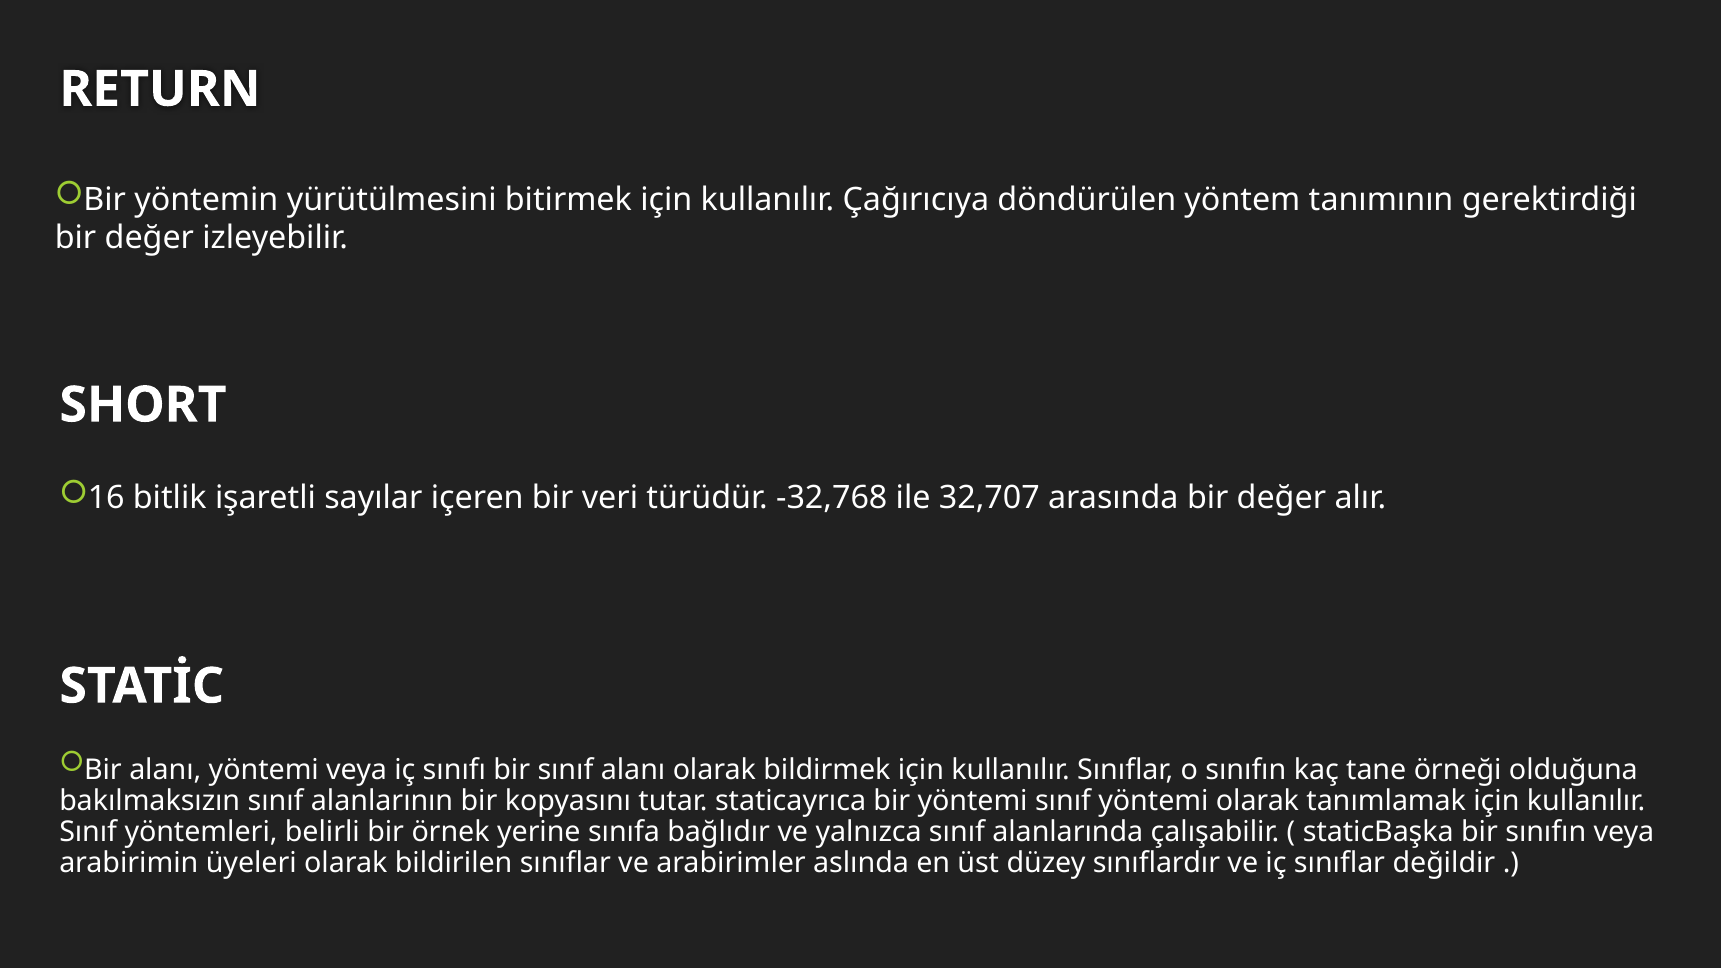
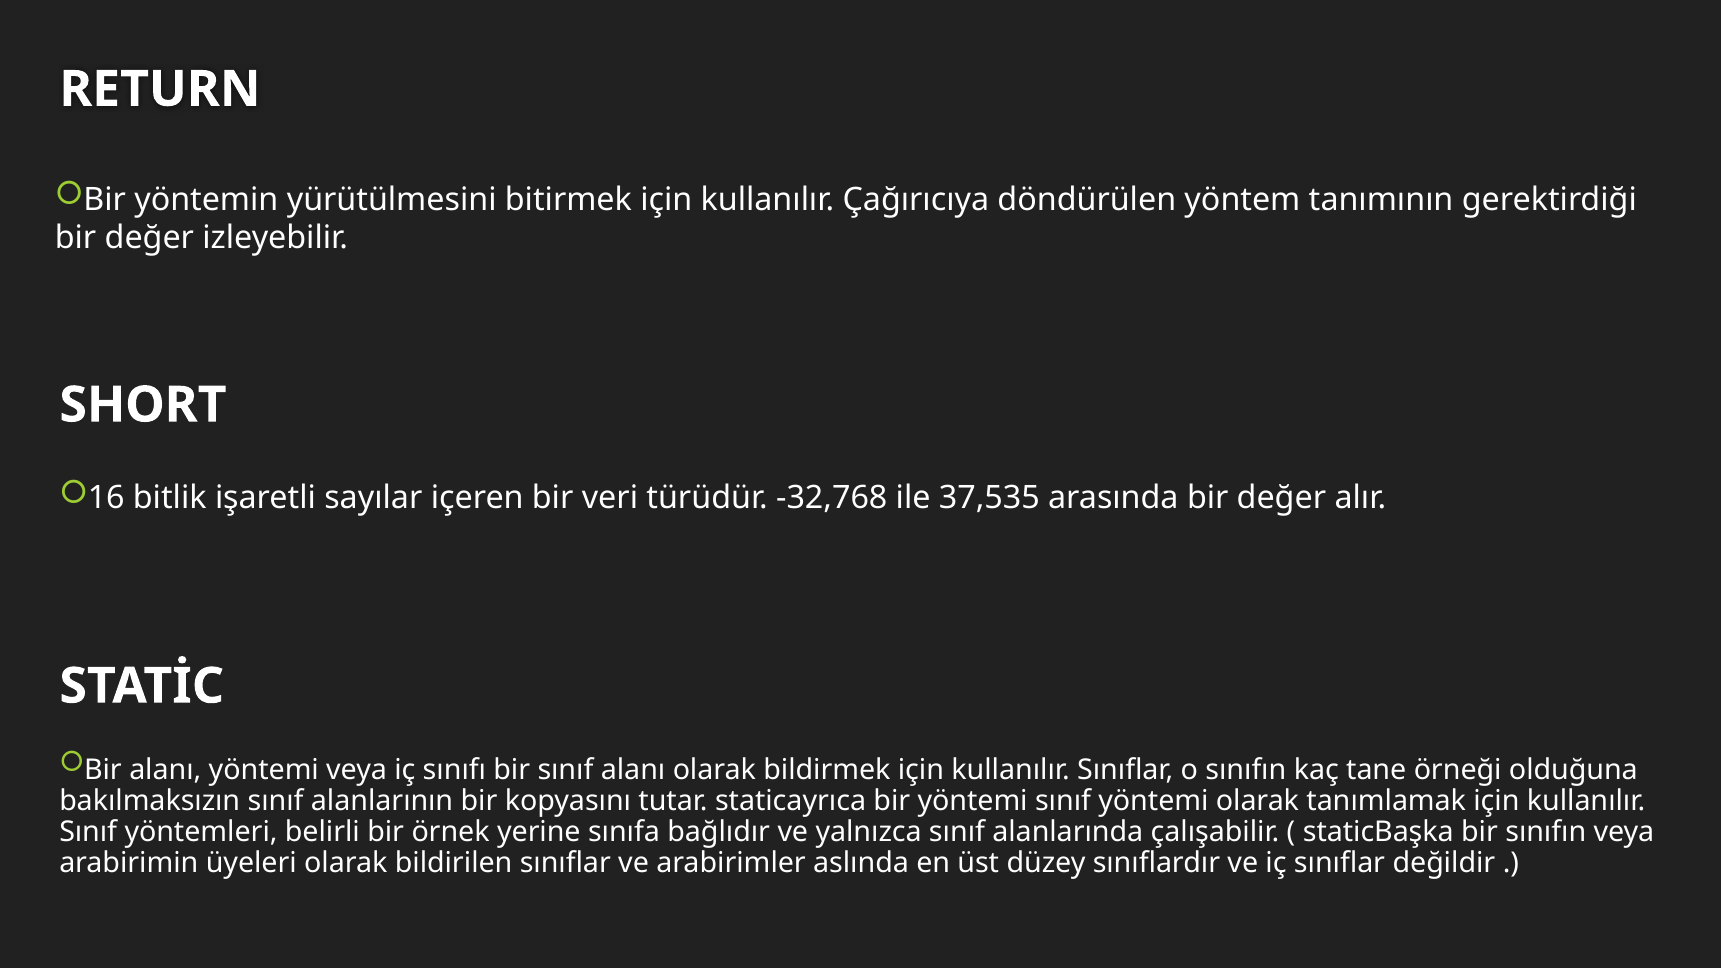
32,707: 32,707 -> 37,535
